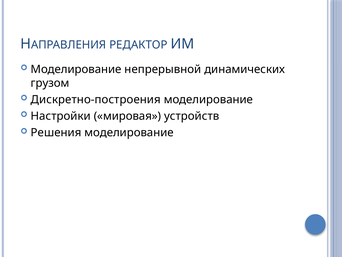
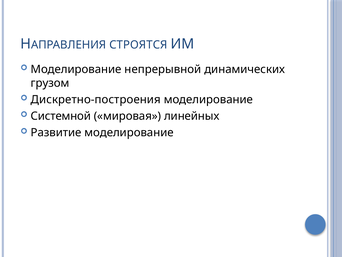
РЕДАКТОР: РЕДАКТОР -> СТРОЯТСЯ
Настройки: Настройки -> Системной
устройств: устройств -> линейных
Решения: Решения -> Развитие
